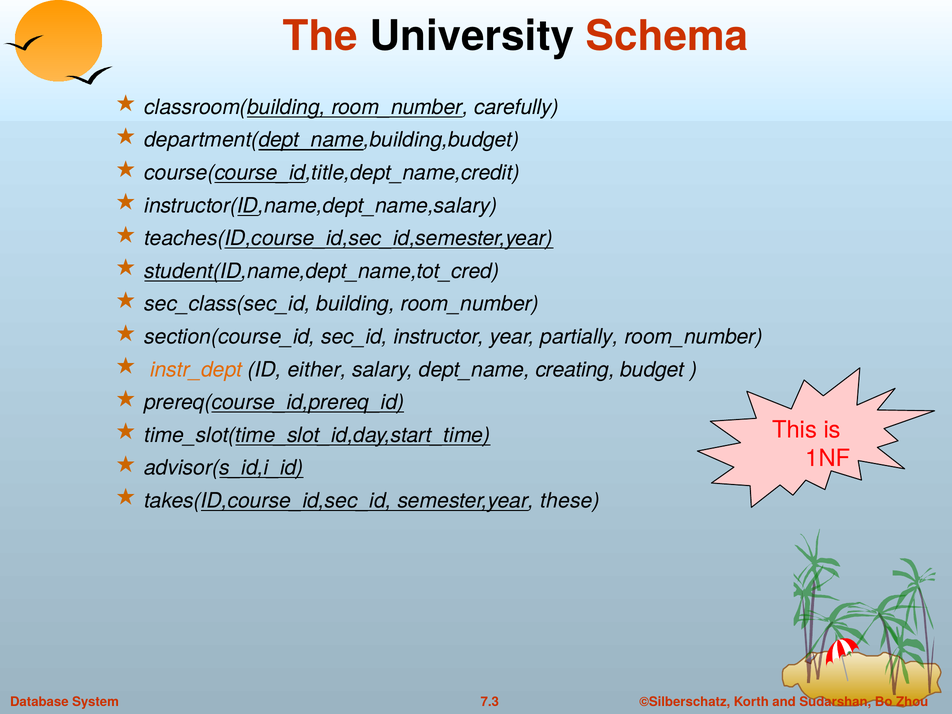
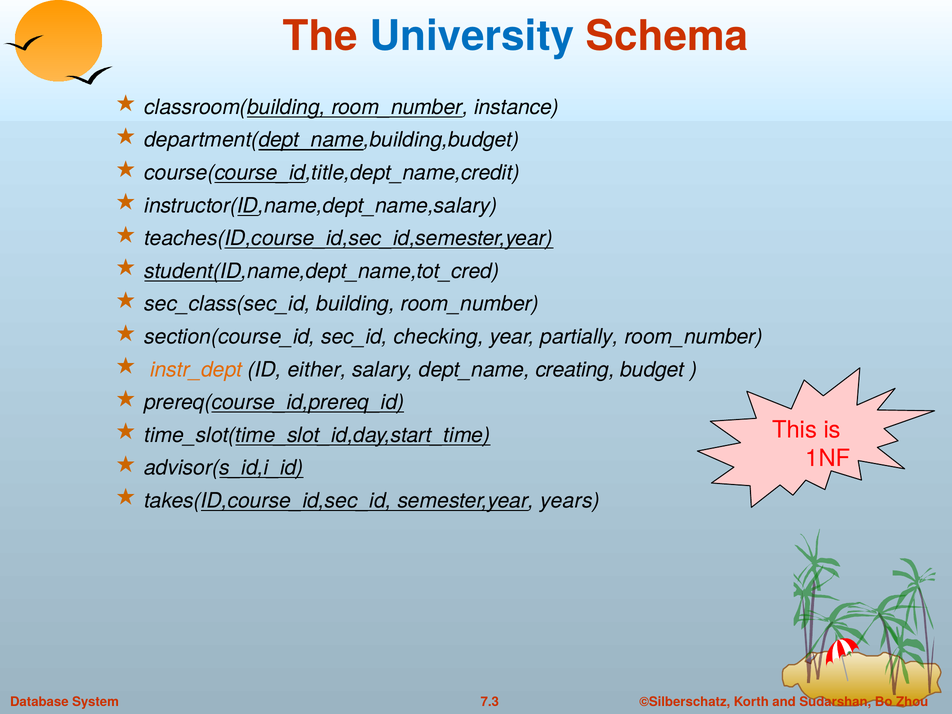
University colour: black -> blue
carefully: carefully -> instance
instructor: instructor -> checking
these: these -> years
